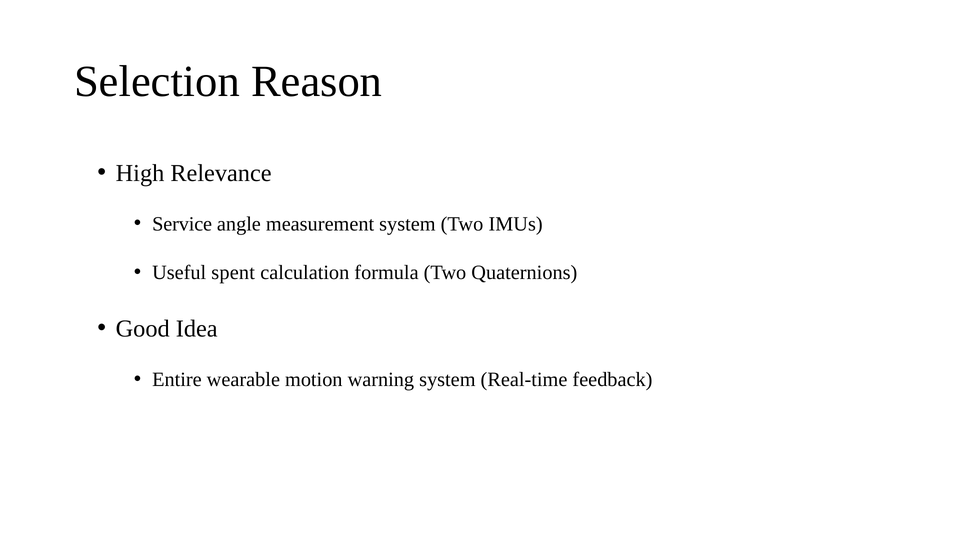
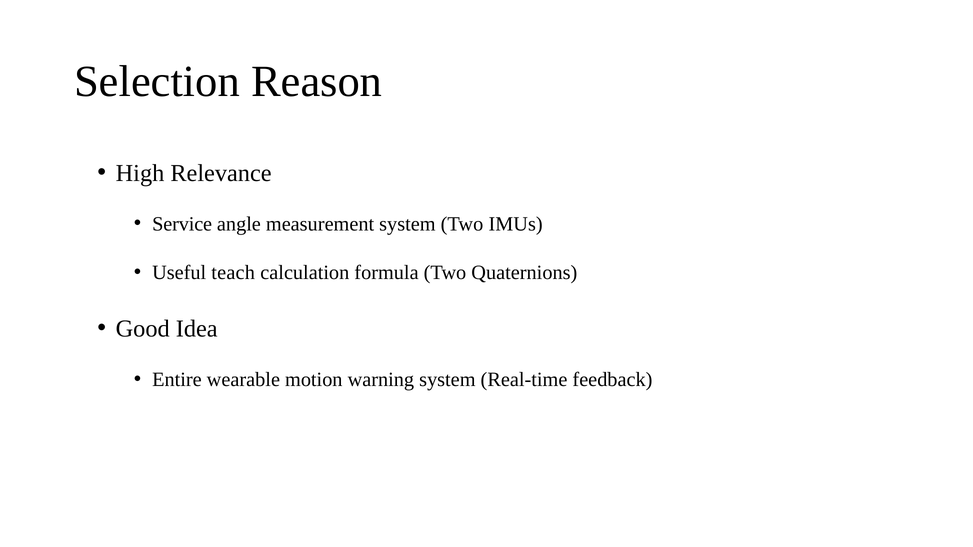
spent: spent -> teach
